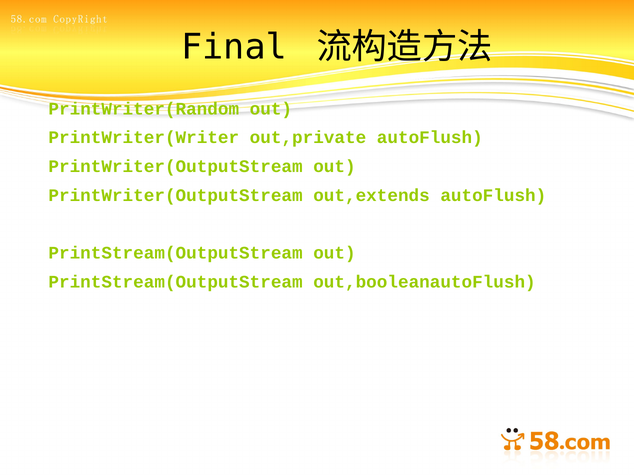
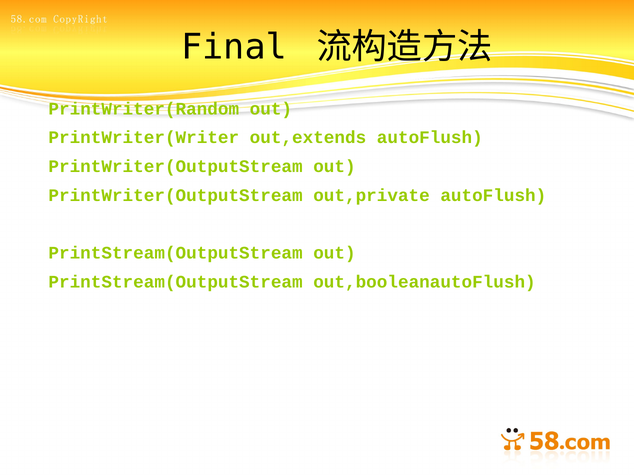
out,private: out,private -> out,extends
out,extends: out,extends -> out,private
